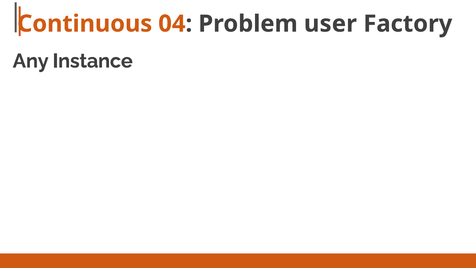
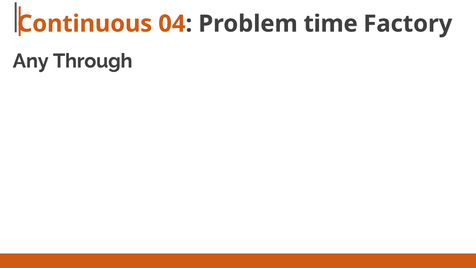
user: user -> time
Instance: Instance -> Through
